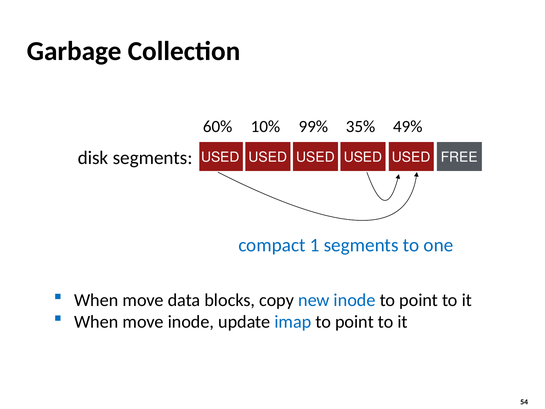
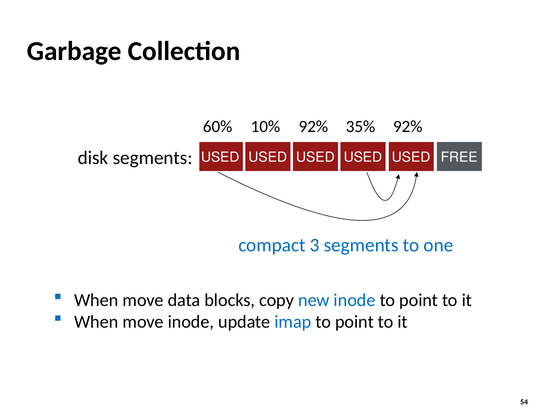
10% 99%: 99% -> 92%
35% 49%: 49% -> 92%
1: 1 -> 3
